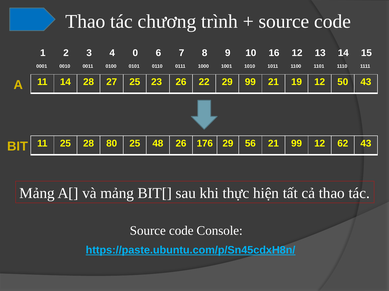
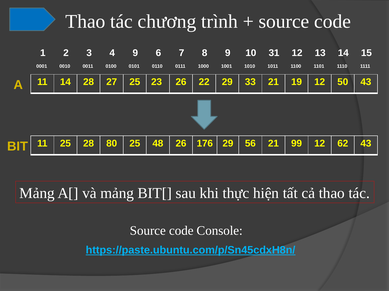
4 0: 0 -> 9
16: 16 -> 31
29 99: 99 -> 33
